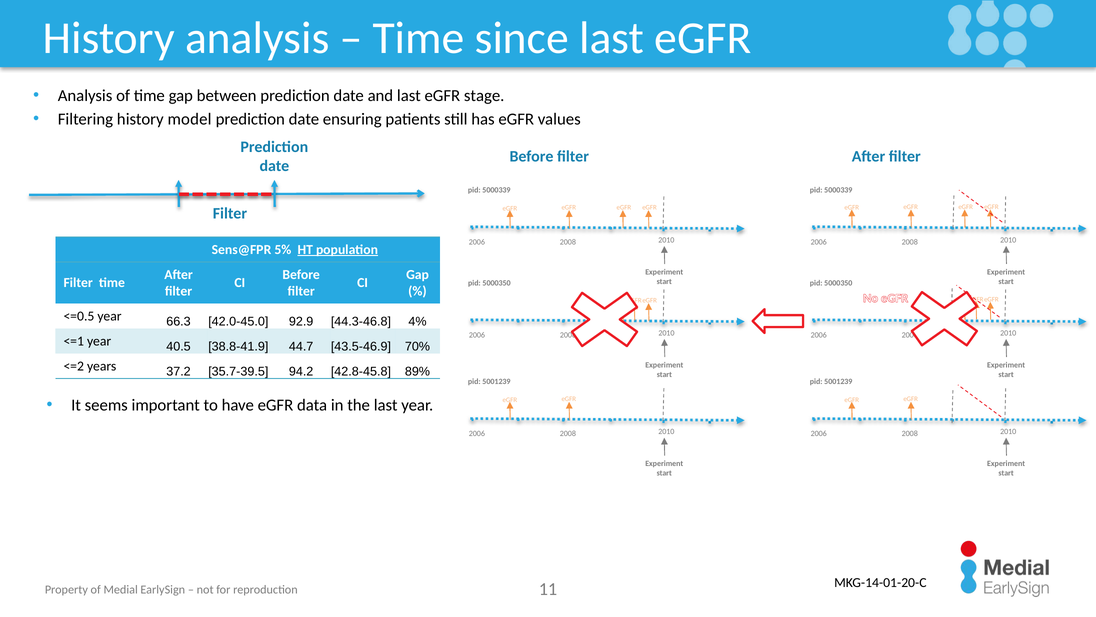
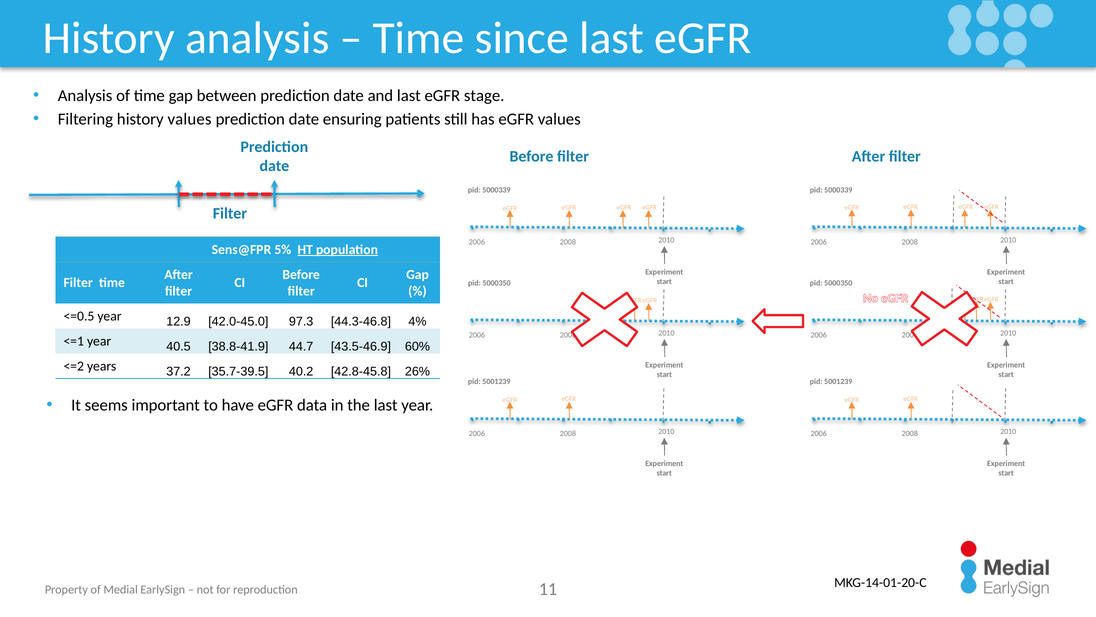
history model: model -> values
66.3: 66.3 -> 12.9
92.9: 92.9 -> 97.3
70%: 70% -> 60%
94.2: 94.2 -> 40.2
89%: 89% -> 26%
